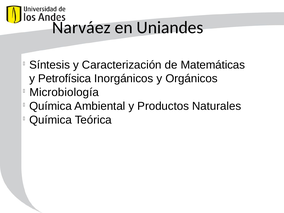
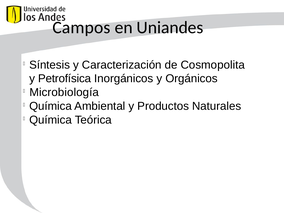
Narváez: Narváez -> Campos
Matemáticas: Matemáticas -> Cosmopolita
